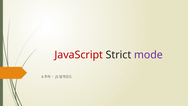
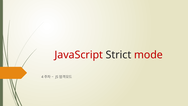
mode colour: purple -> red
